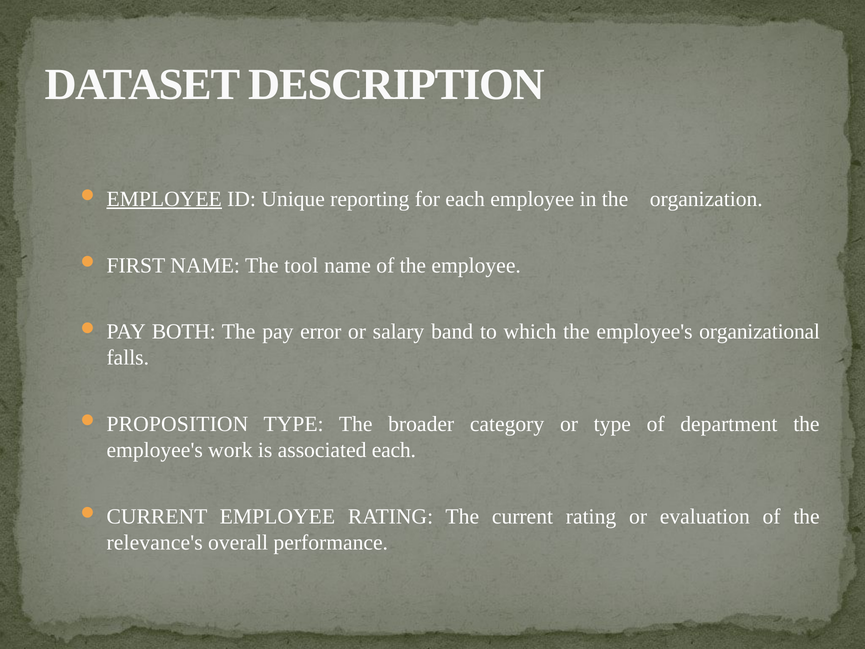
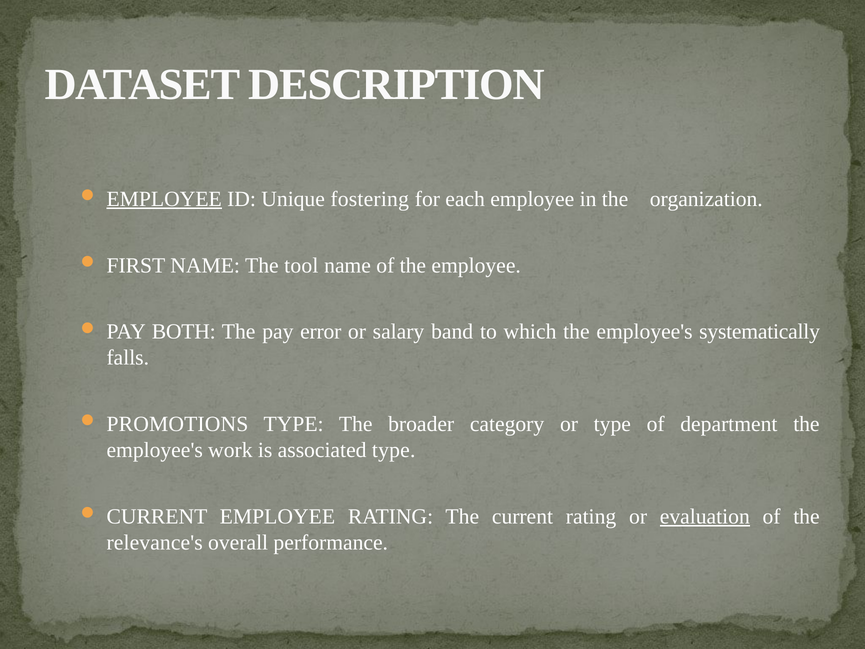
reporting: reporting -> fostering
organizational: organizational -> systematically
PROPOSITION: PROPOSITION -> PROMOTIONS
associated each: each -> type
evaluation underline: none -> present
